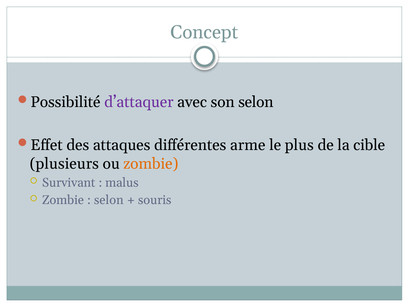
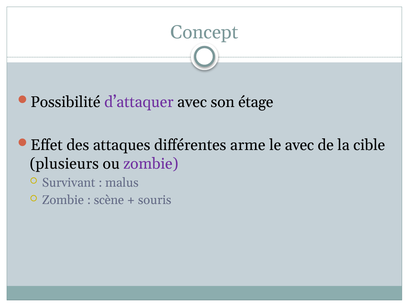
son selon: selon -> étage
le plus: plus -> avec
zombie at (151, 164) colour: orange -> purple
selon at (109, 200): selon -> scène
